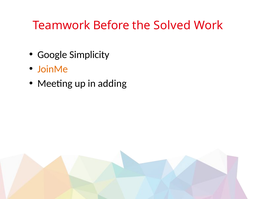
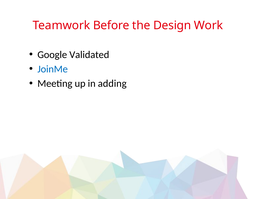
Solved: Solved -> Design
Simplicity: Simplicity -> Validated
JoinMe colour: orange -> blue
